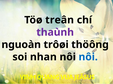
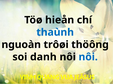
treân: treân -> hieån
thaùnh colour: purple -> blue
nhan: nhan -> danh
